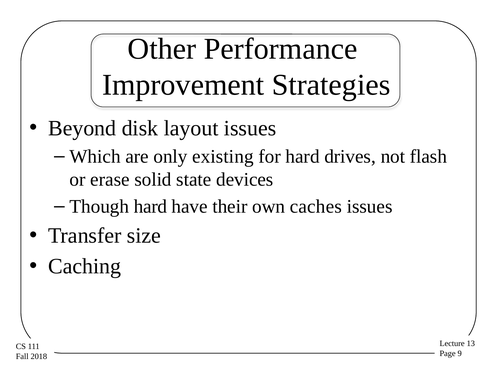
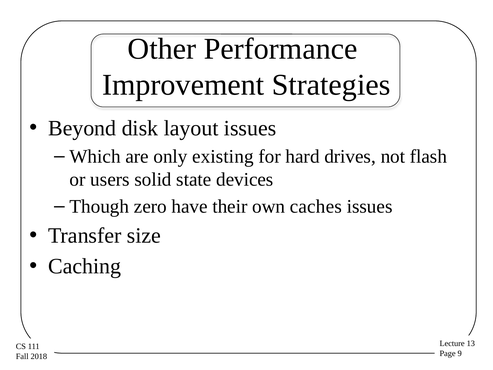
erase: erase -> users
Though hard: hard -> zero
